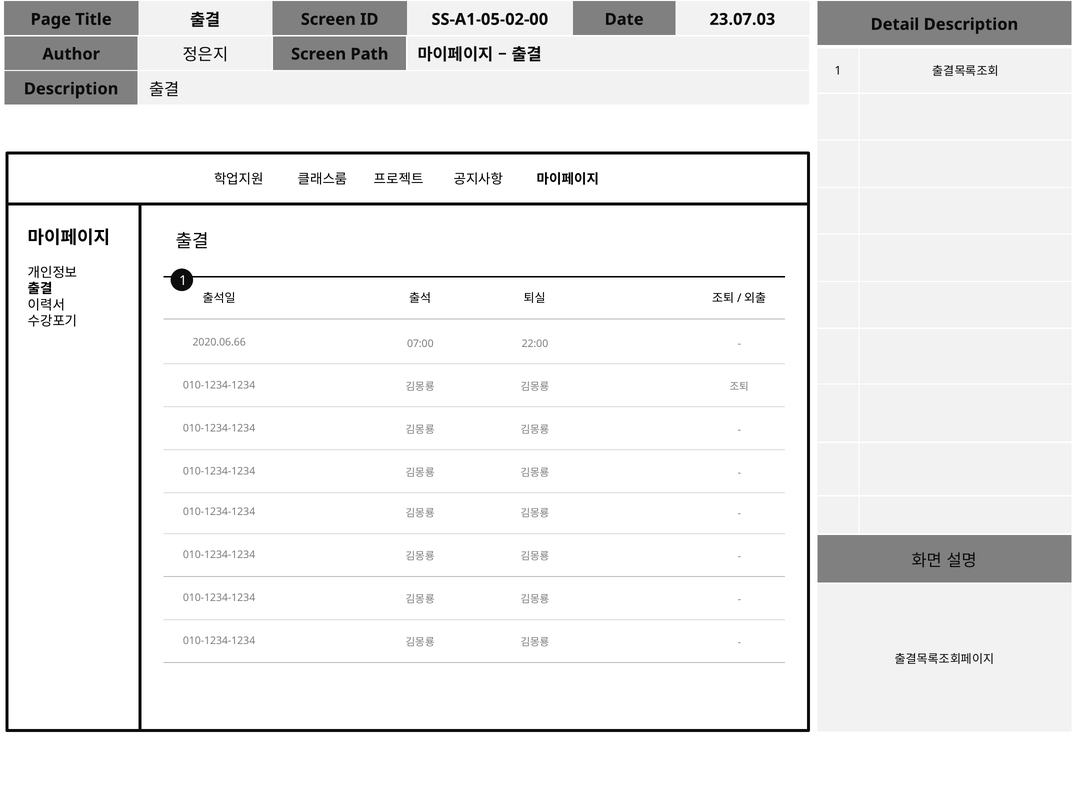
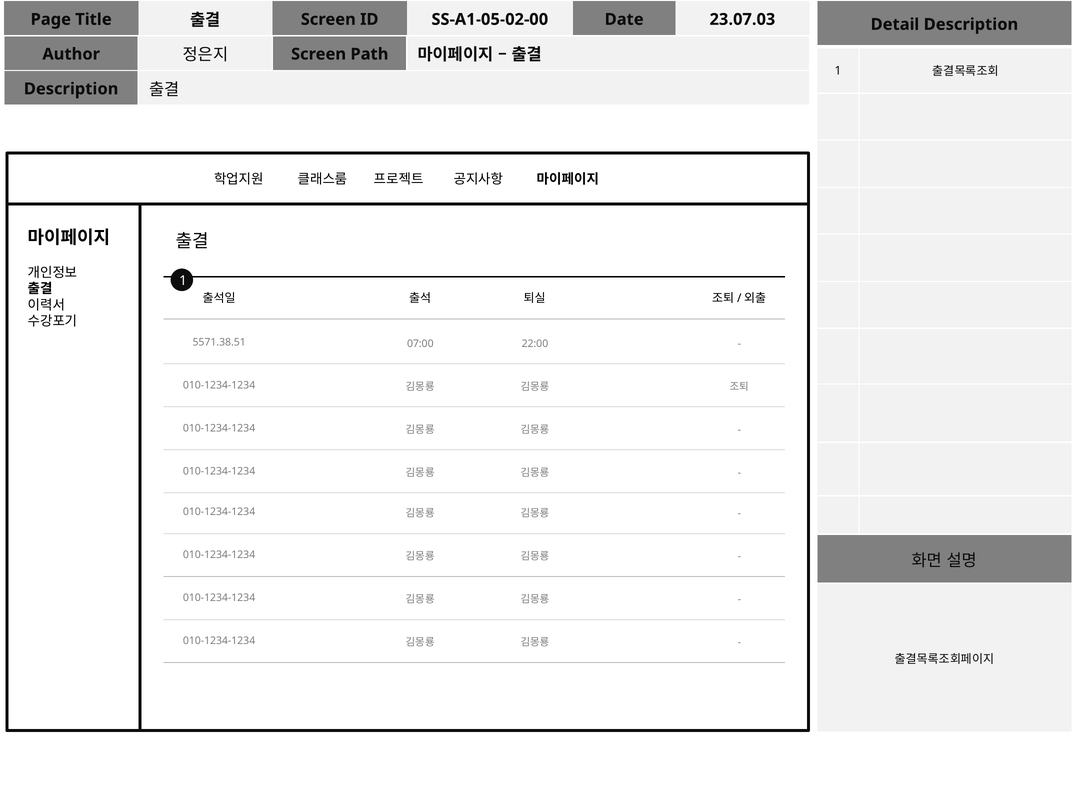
2020.06.66: 2020.06.66 -> 5571.38.51
